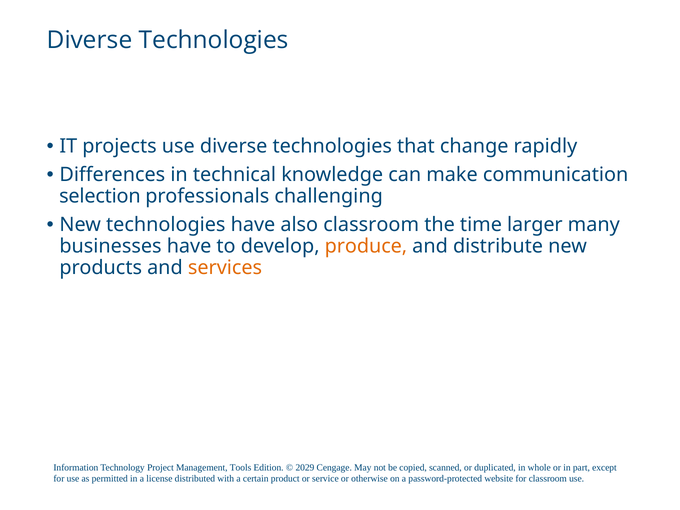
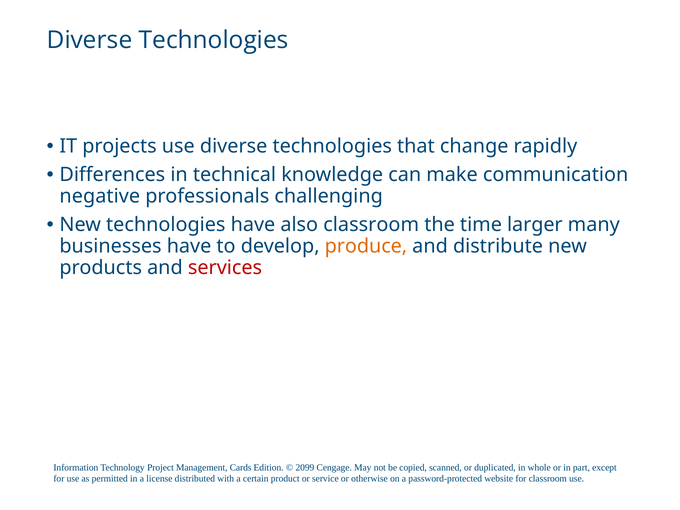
selection: selection -> negative
services colour: orange -> red
Tools: Tools -> Cards
2029: 2029 -> 2099
